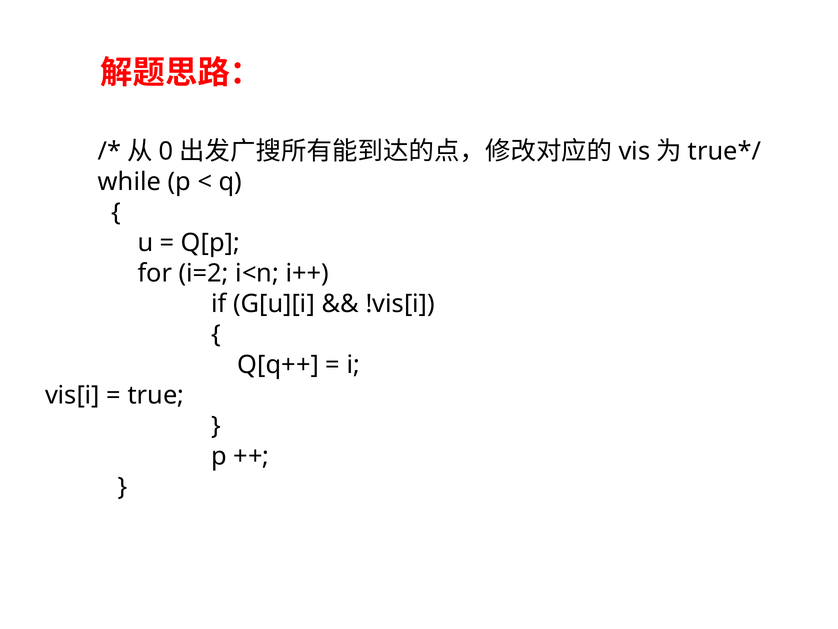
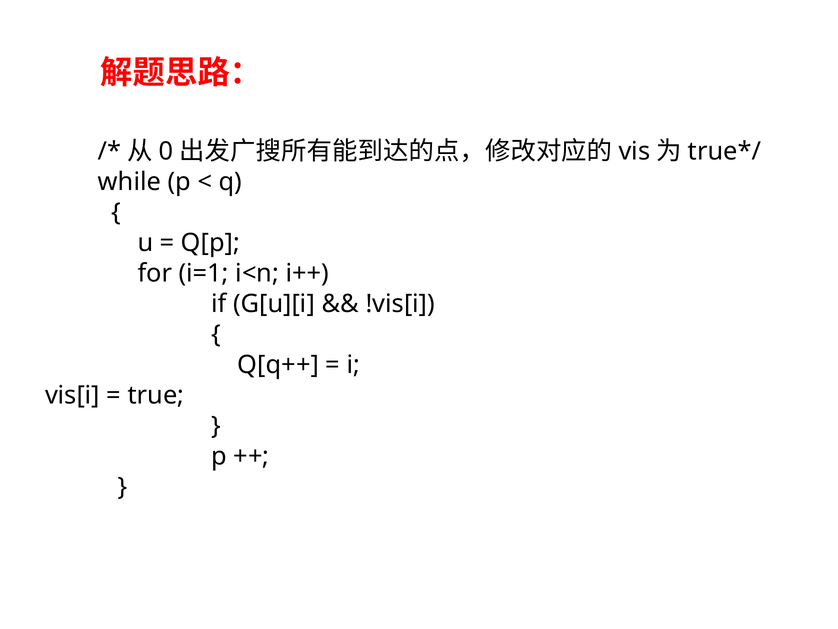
i=2: i=2 -> i=1
